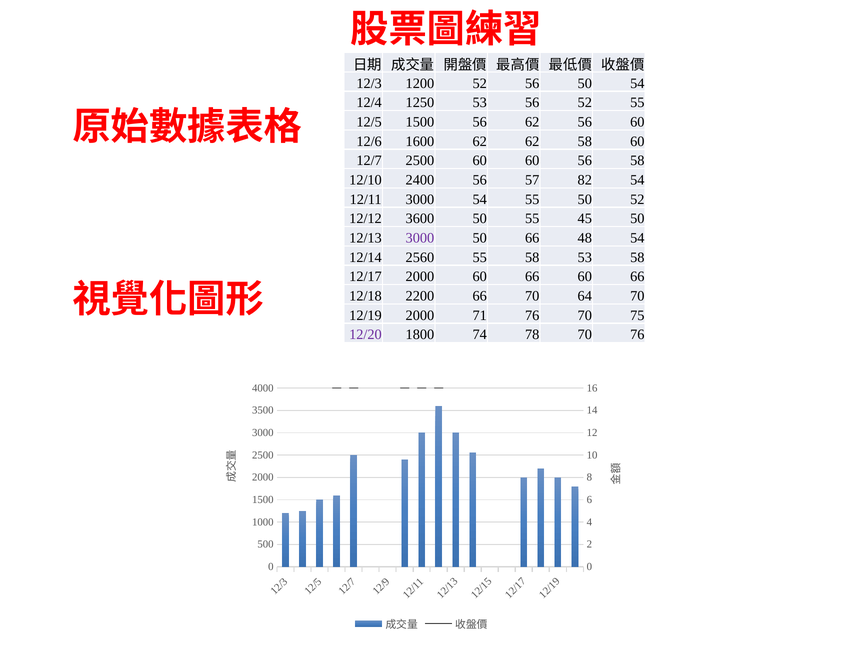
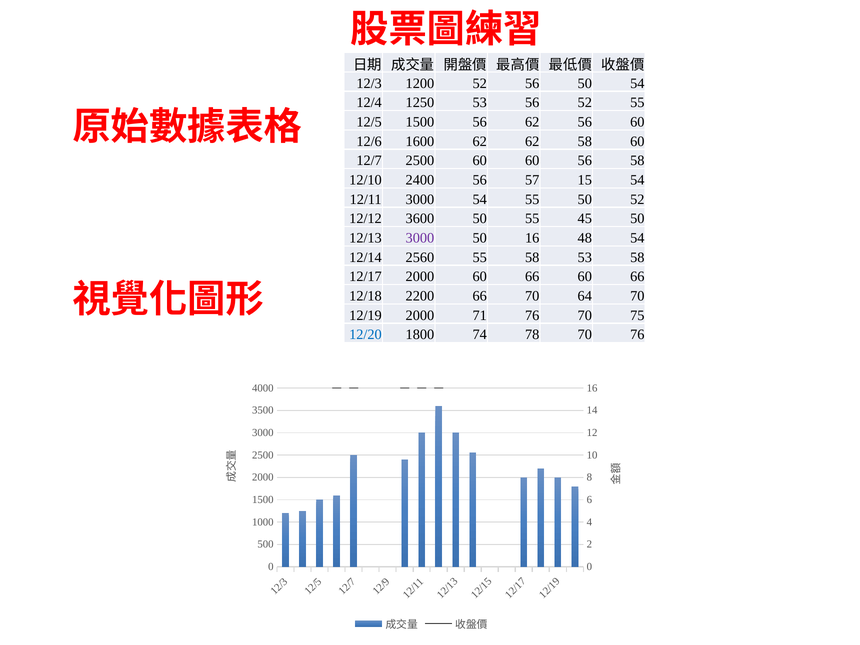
82: 82 -> 15
50 66: 66 -> 16
12/20 colour: purple -> blue
